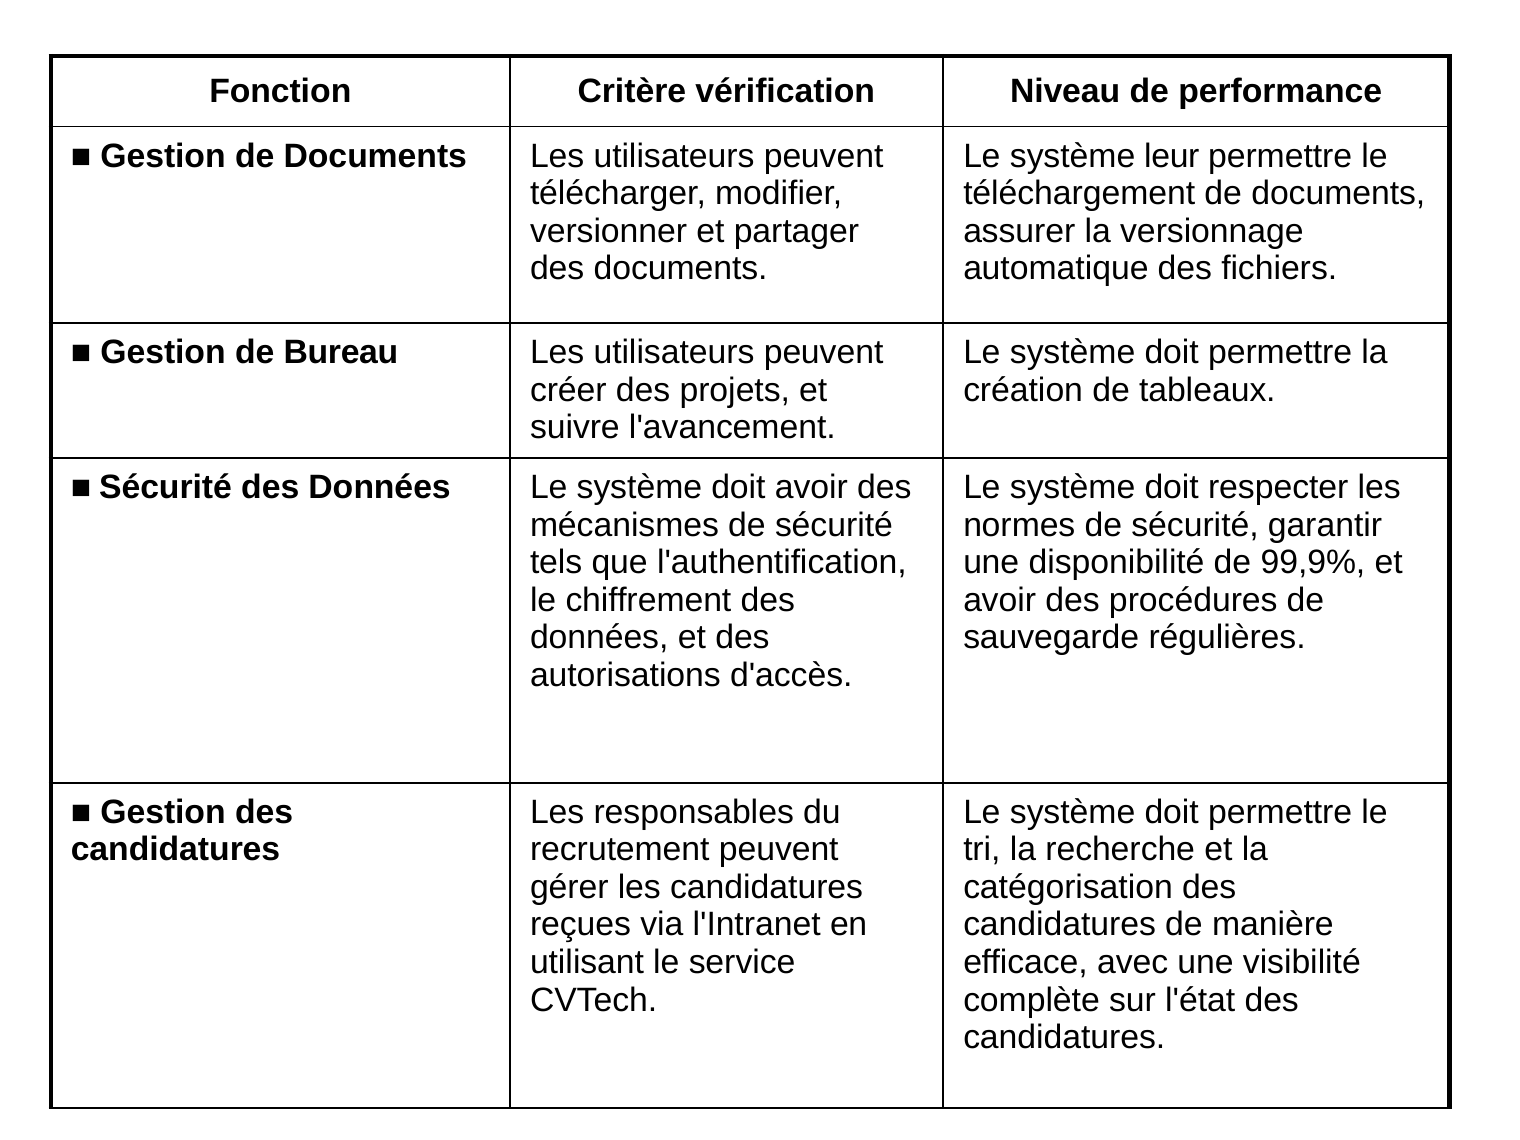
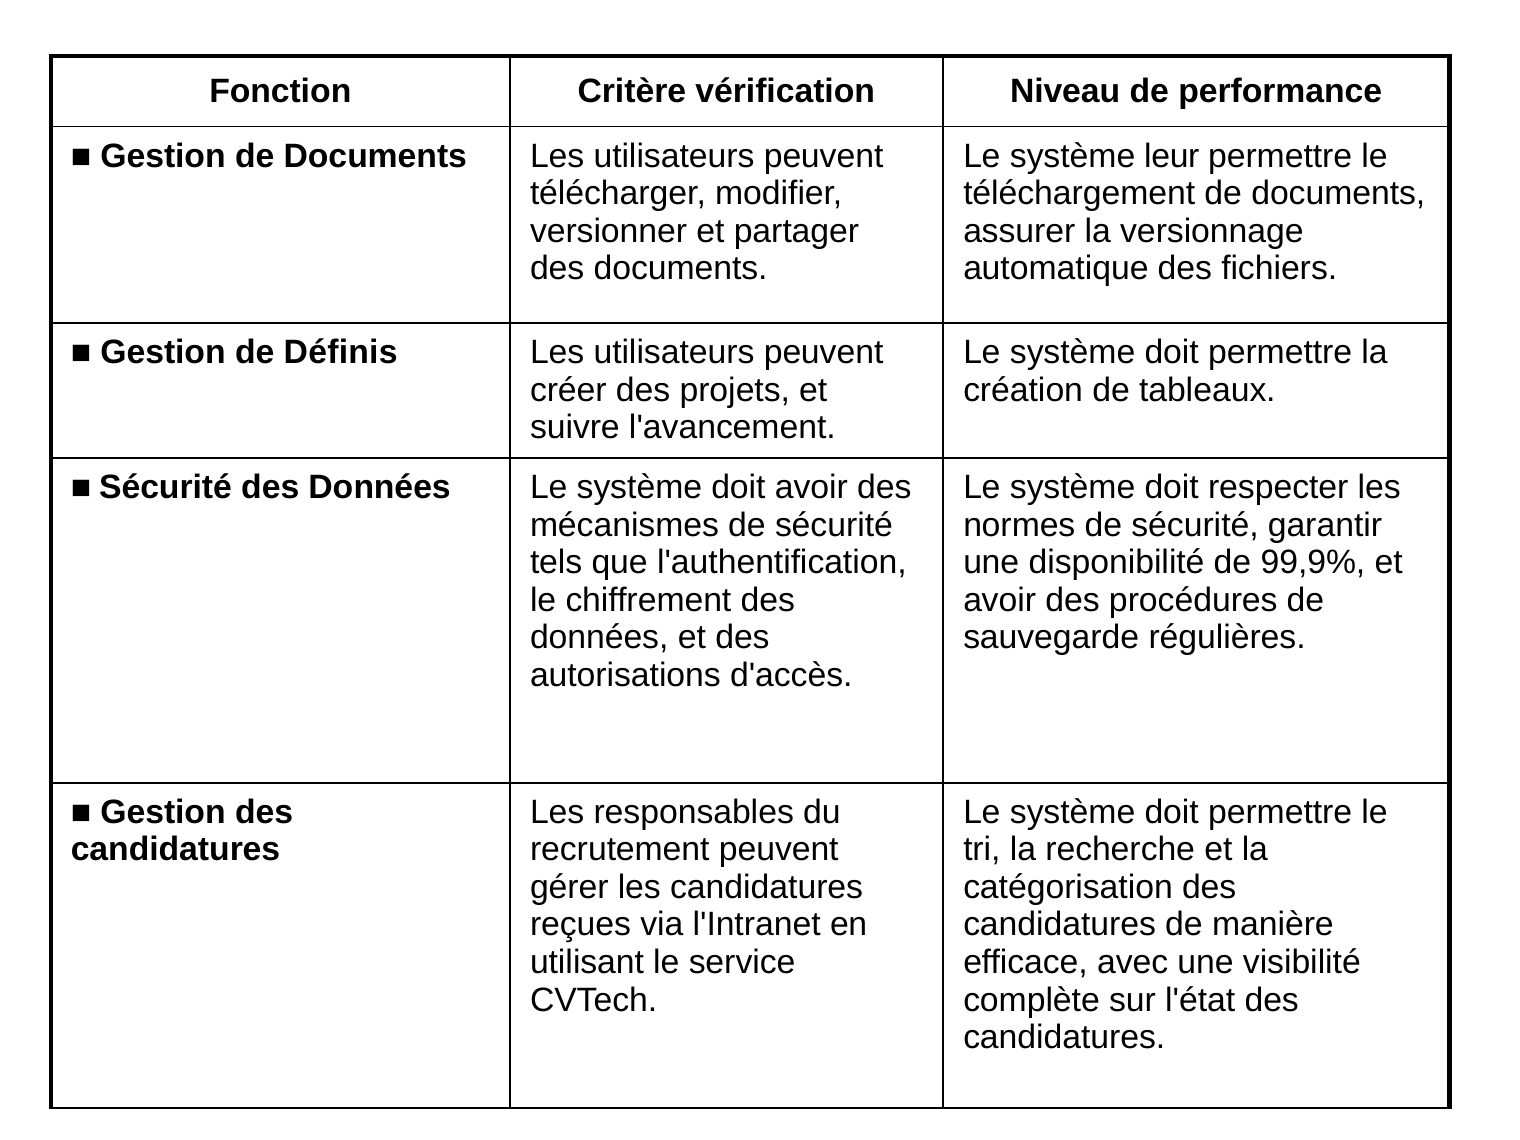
Bureau: Bureau -> Définis
